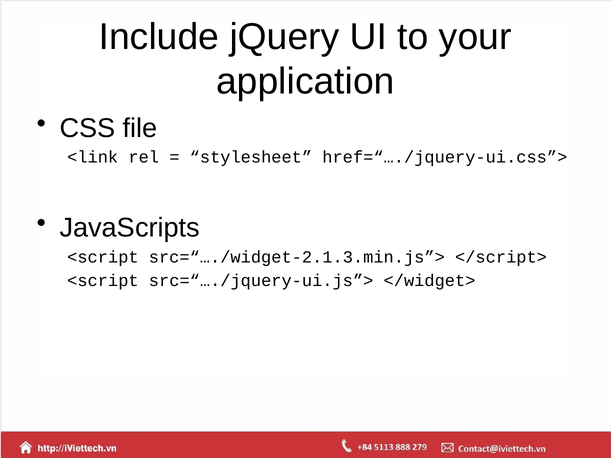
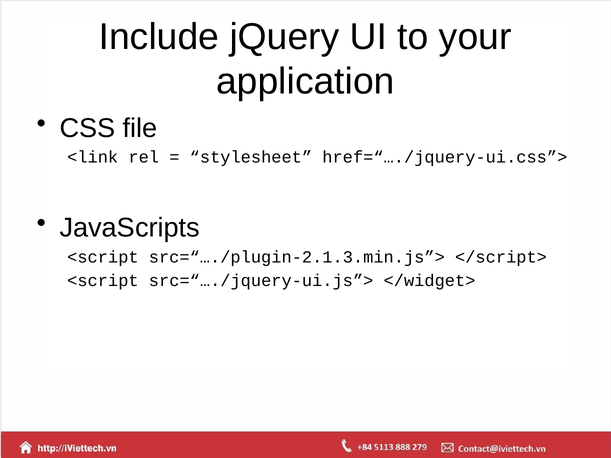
src=“…./widget-2.1.3.min.js”>: src=“…./widget-2.1.3.min.js”> -> src=“…./plugin-2.1.3.min.js”>
